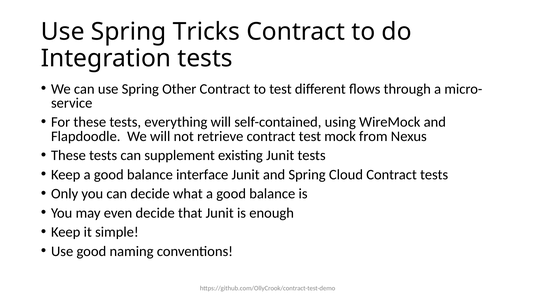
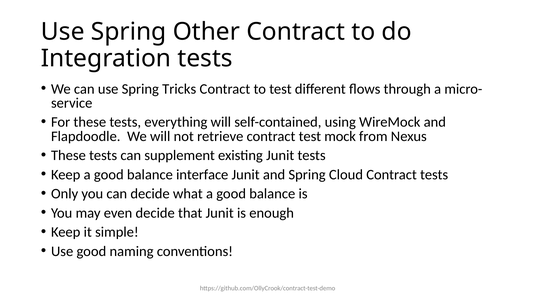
Tricks: Tricks -> Other
Other: Other -> Tricks
